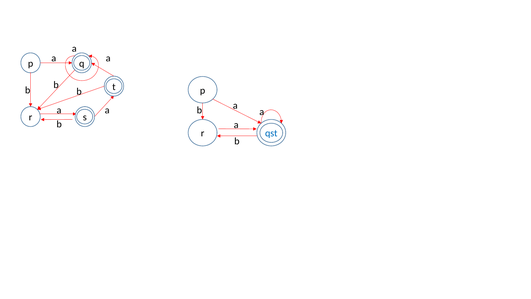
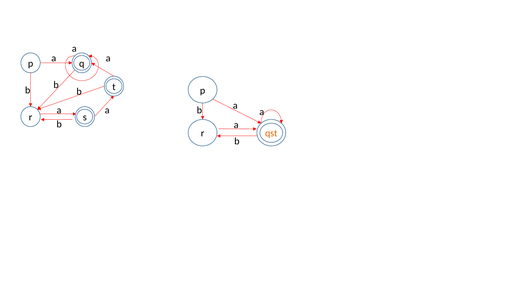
qst colour: blue -> orange
